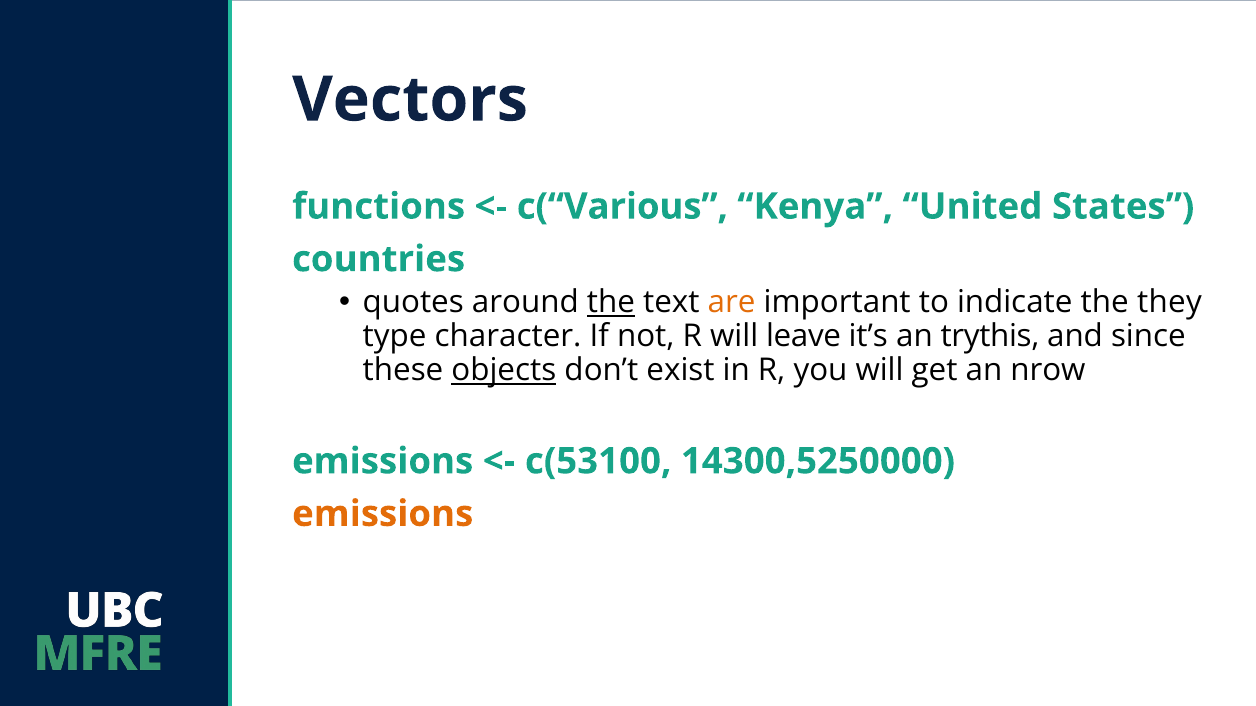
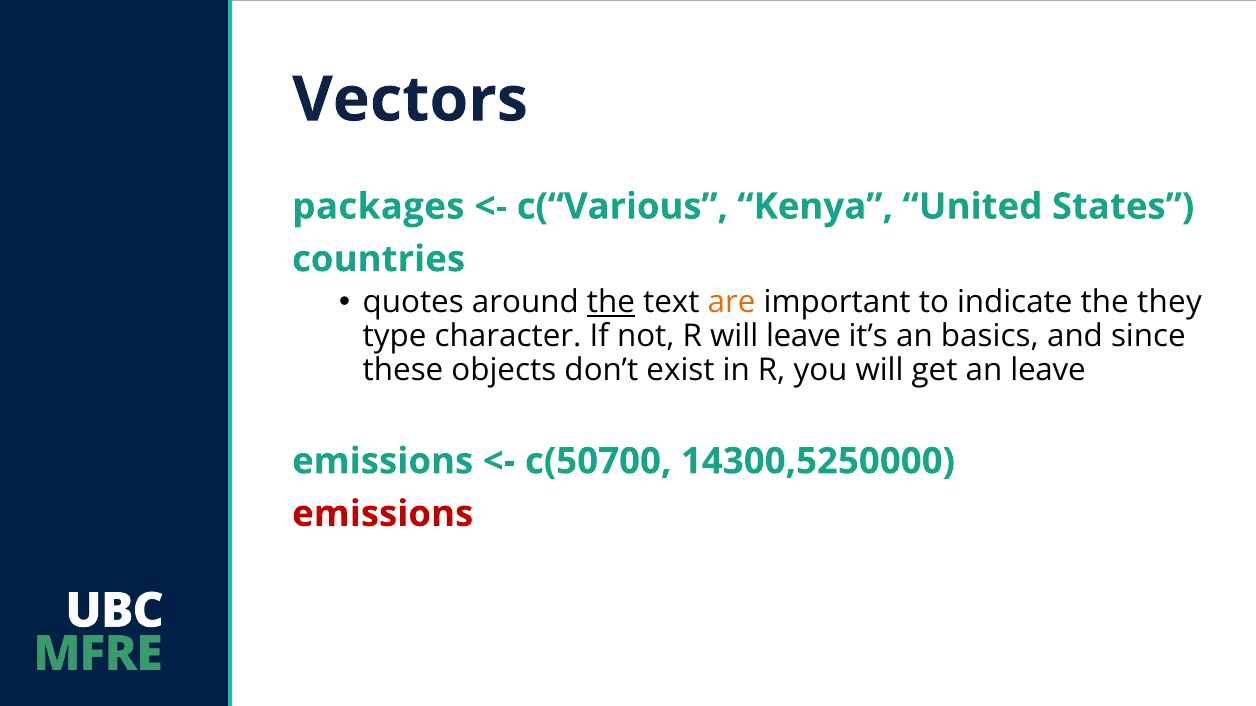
functions: functions -> packages
trythis: trythis -> basics
objects underline: present -> none
an nrow: nrow -> leave
c(53100: c(53100 -> c(50700
emissions at (383, 514) colour: orange -> red
